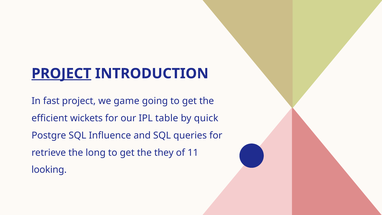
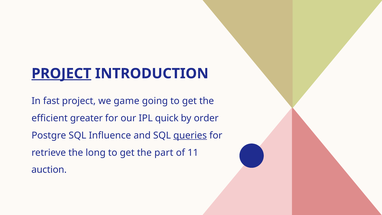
wickets: wickets -> greater
table: table -> quick
quick: quick -> order
queries underline: none -> present
they: they -> part
looking: looking -> auction
